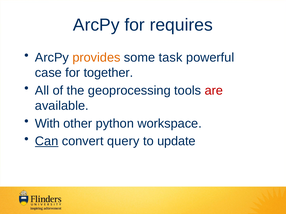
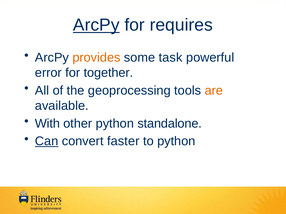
ArcPy at (96, 25) underline: none -> present
case: case -> error
are colour: red -> orange
workspace: workspace -> standalone
query: query -> faster
to update: update -> python
